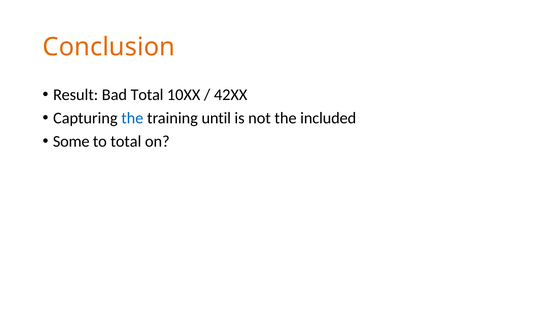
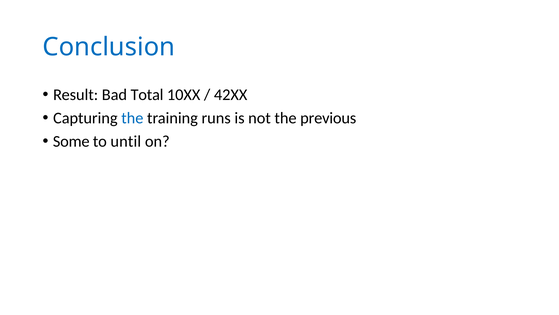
Conclusion colour: orange -> blue
until: until -> runs
included: included -> previous
to total: total -> until
